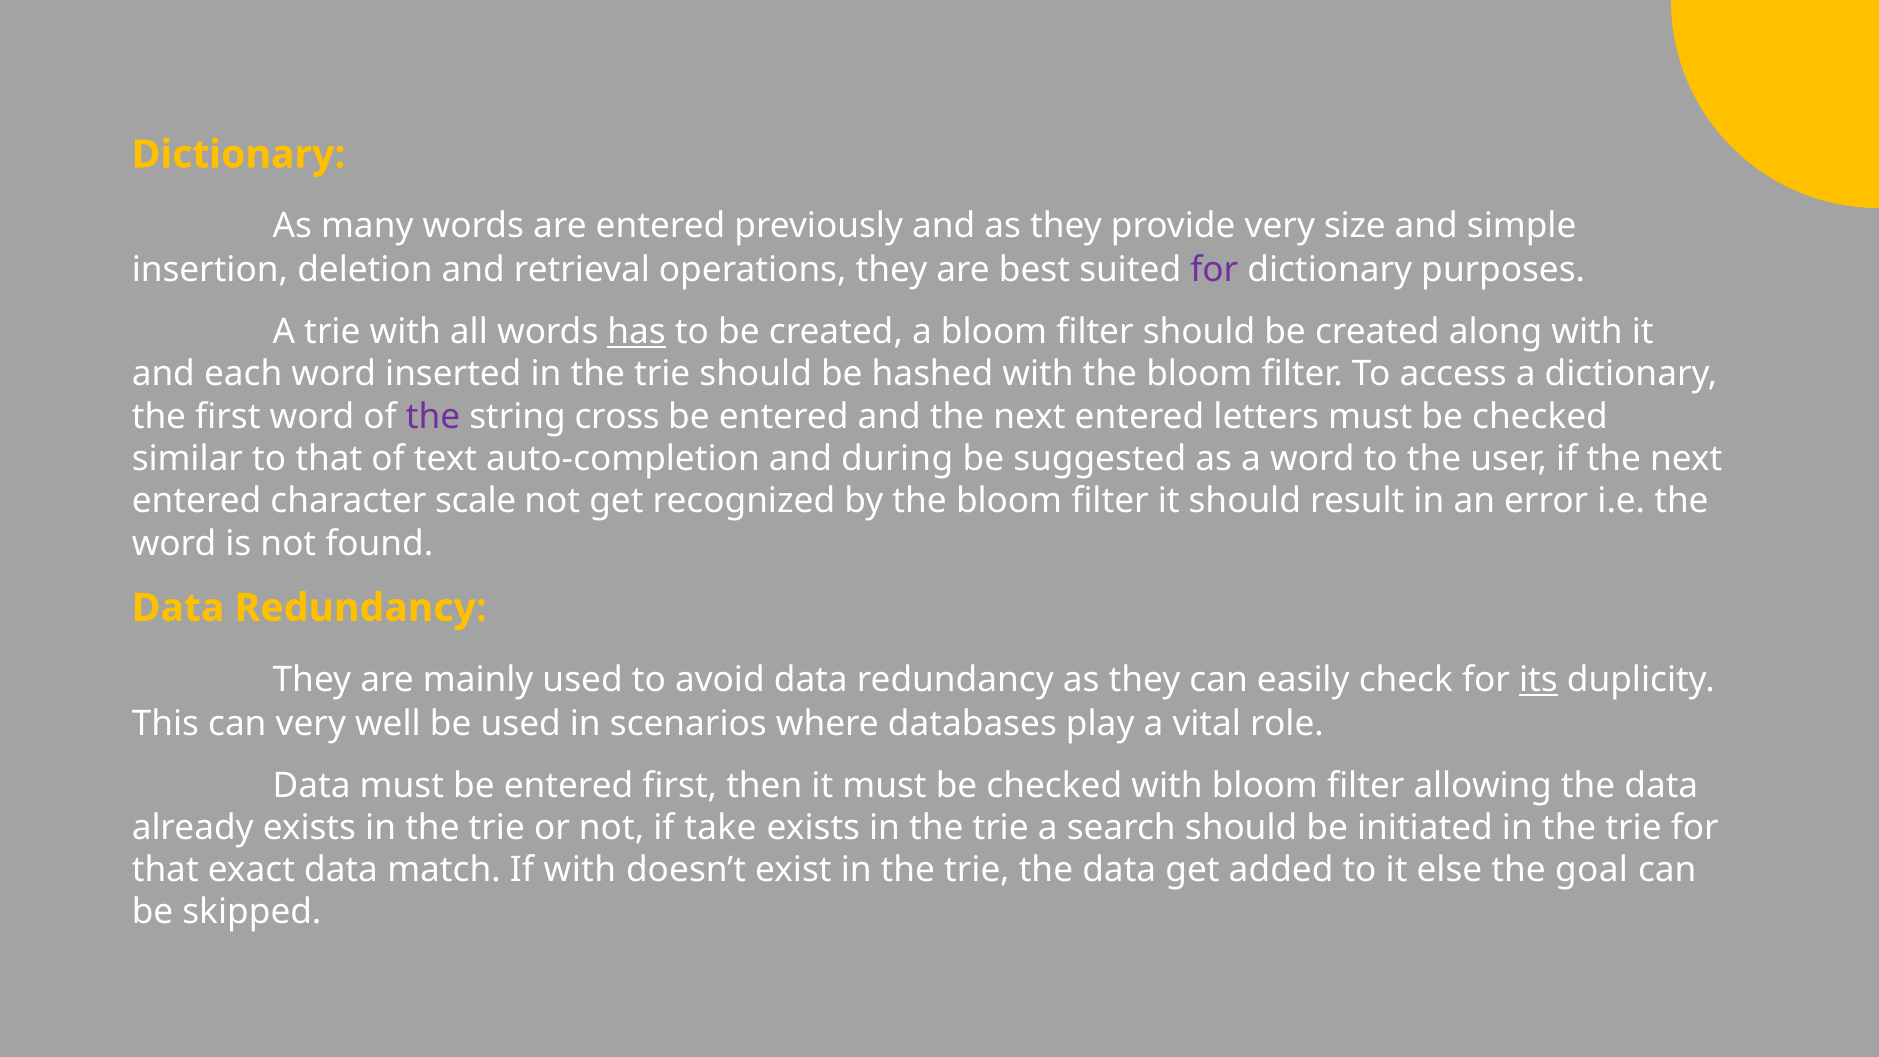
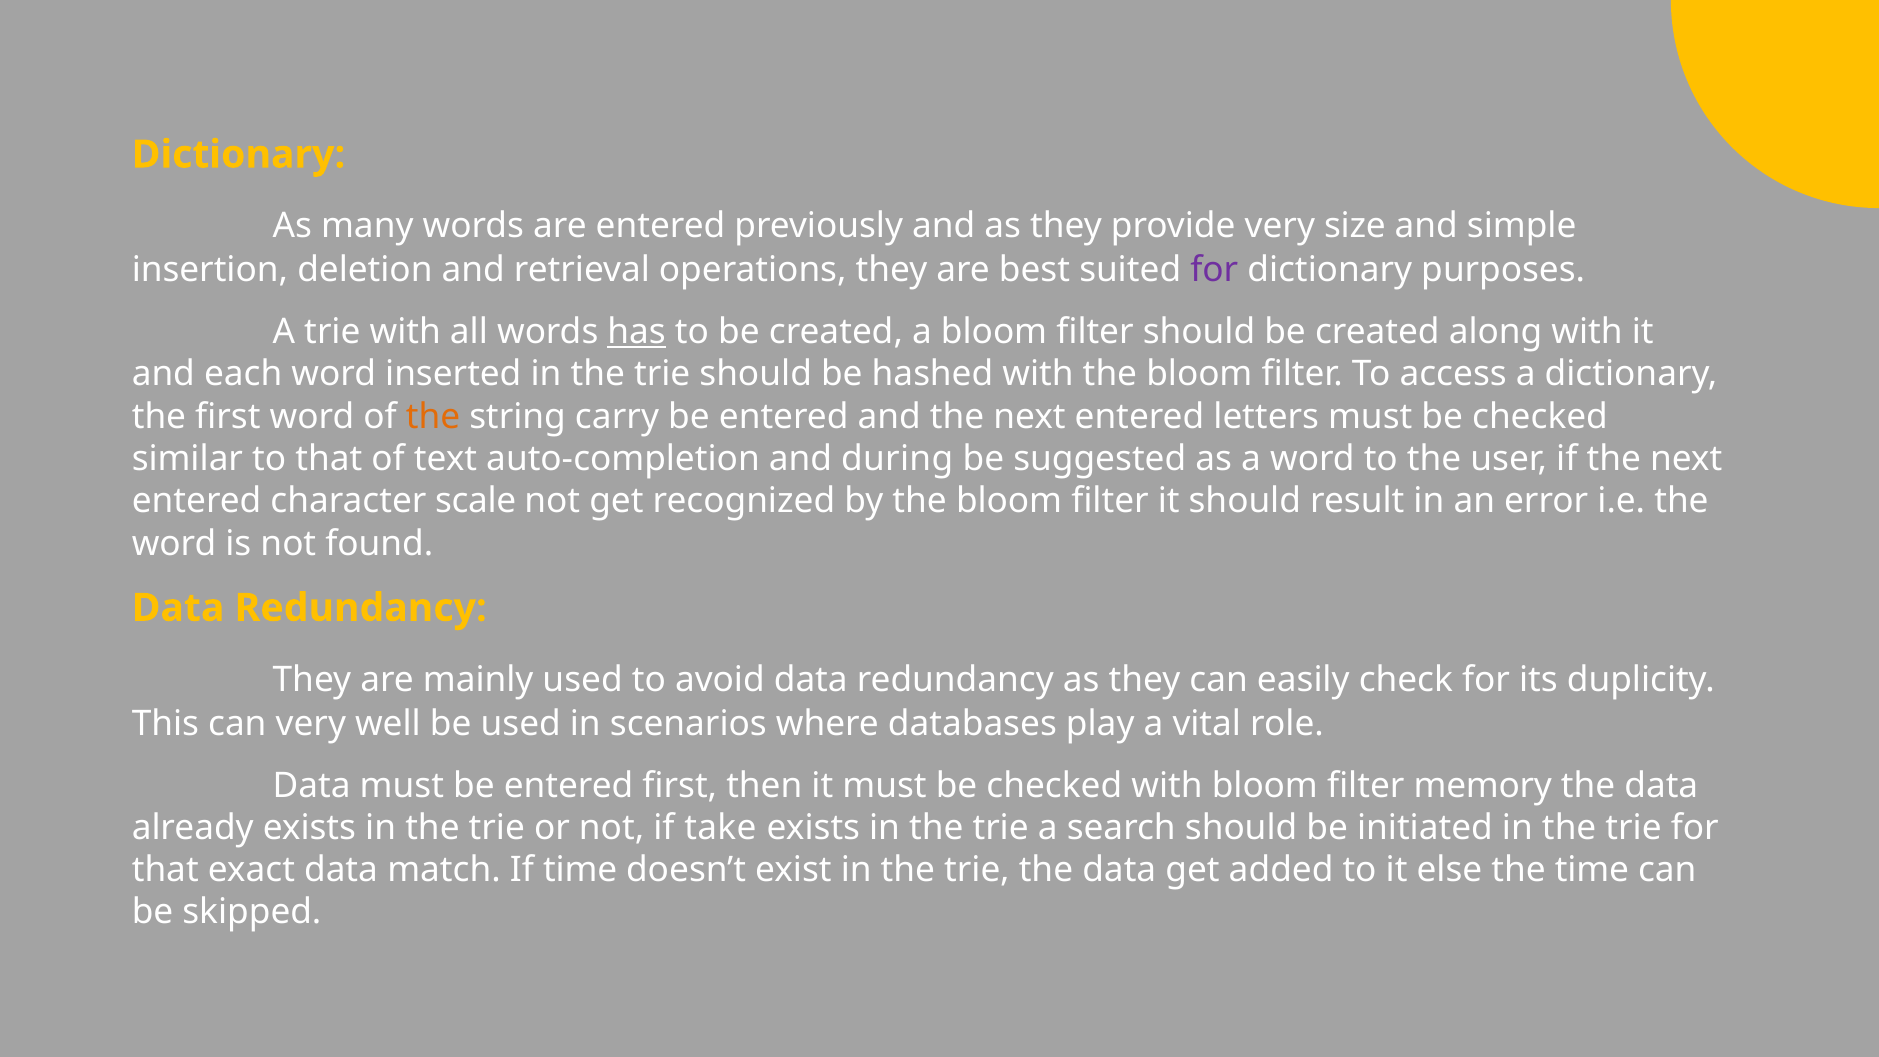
the at (433, 417) colour: purple -> orange
cross: cross -> carry
its underline: present -> none
allowing: allowing -> memory
If with: with -> time
the goal: goal -> time
